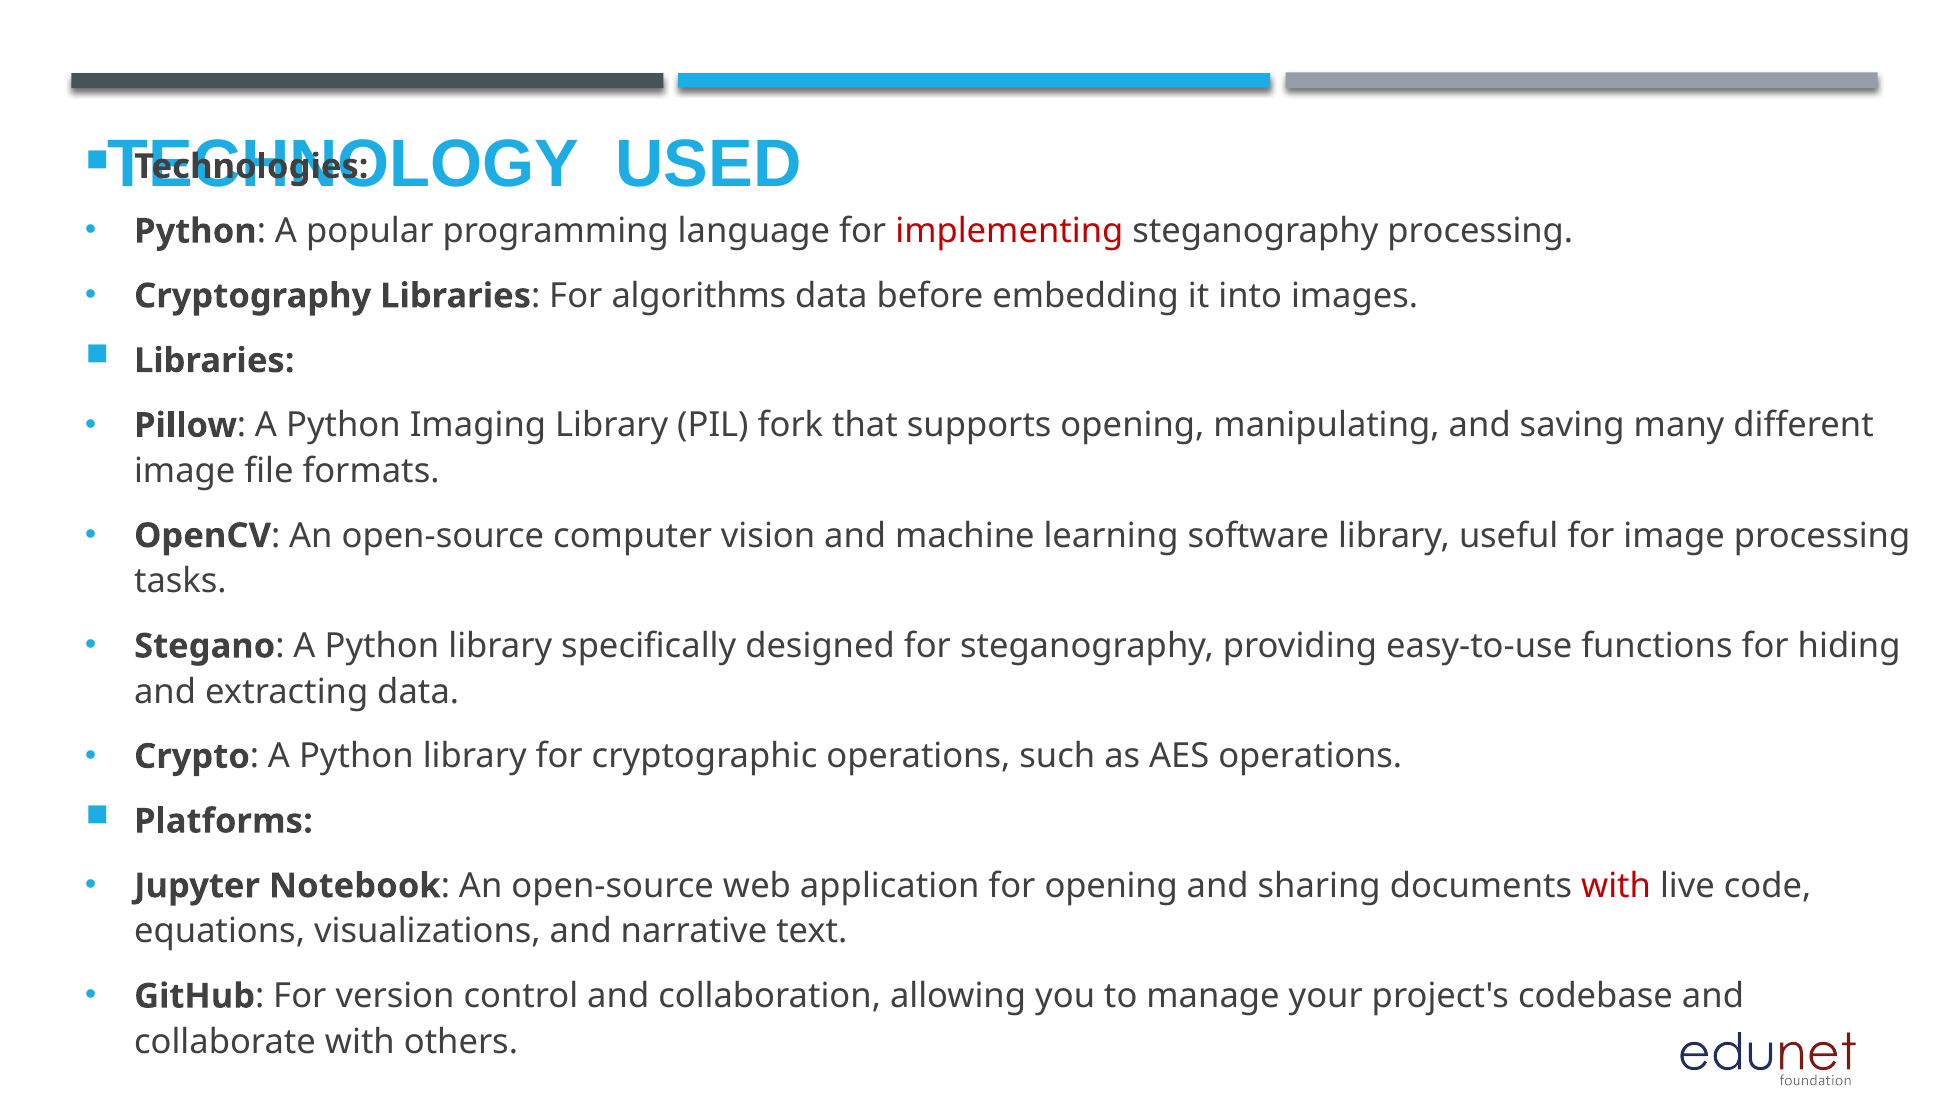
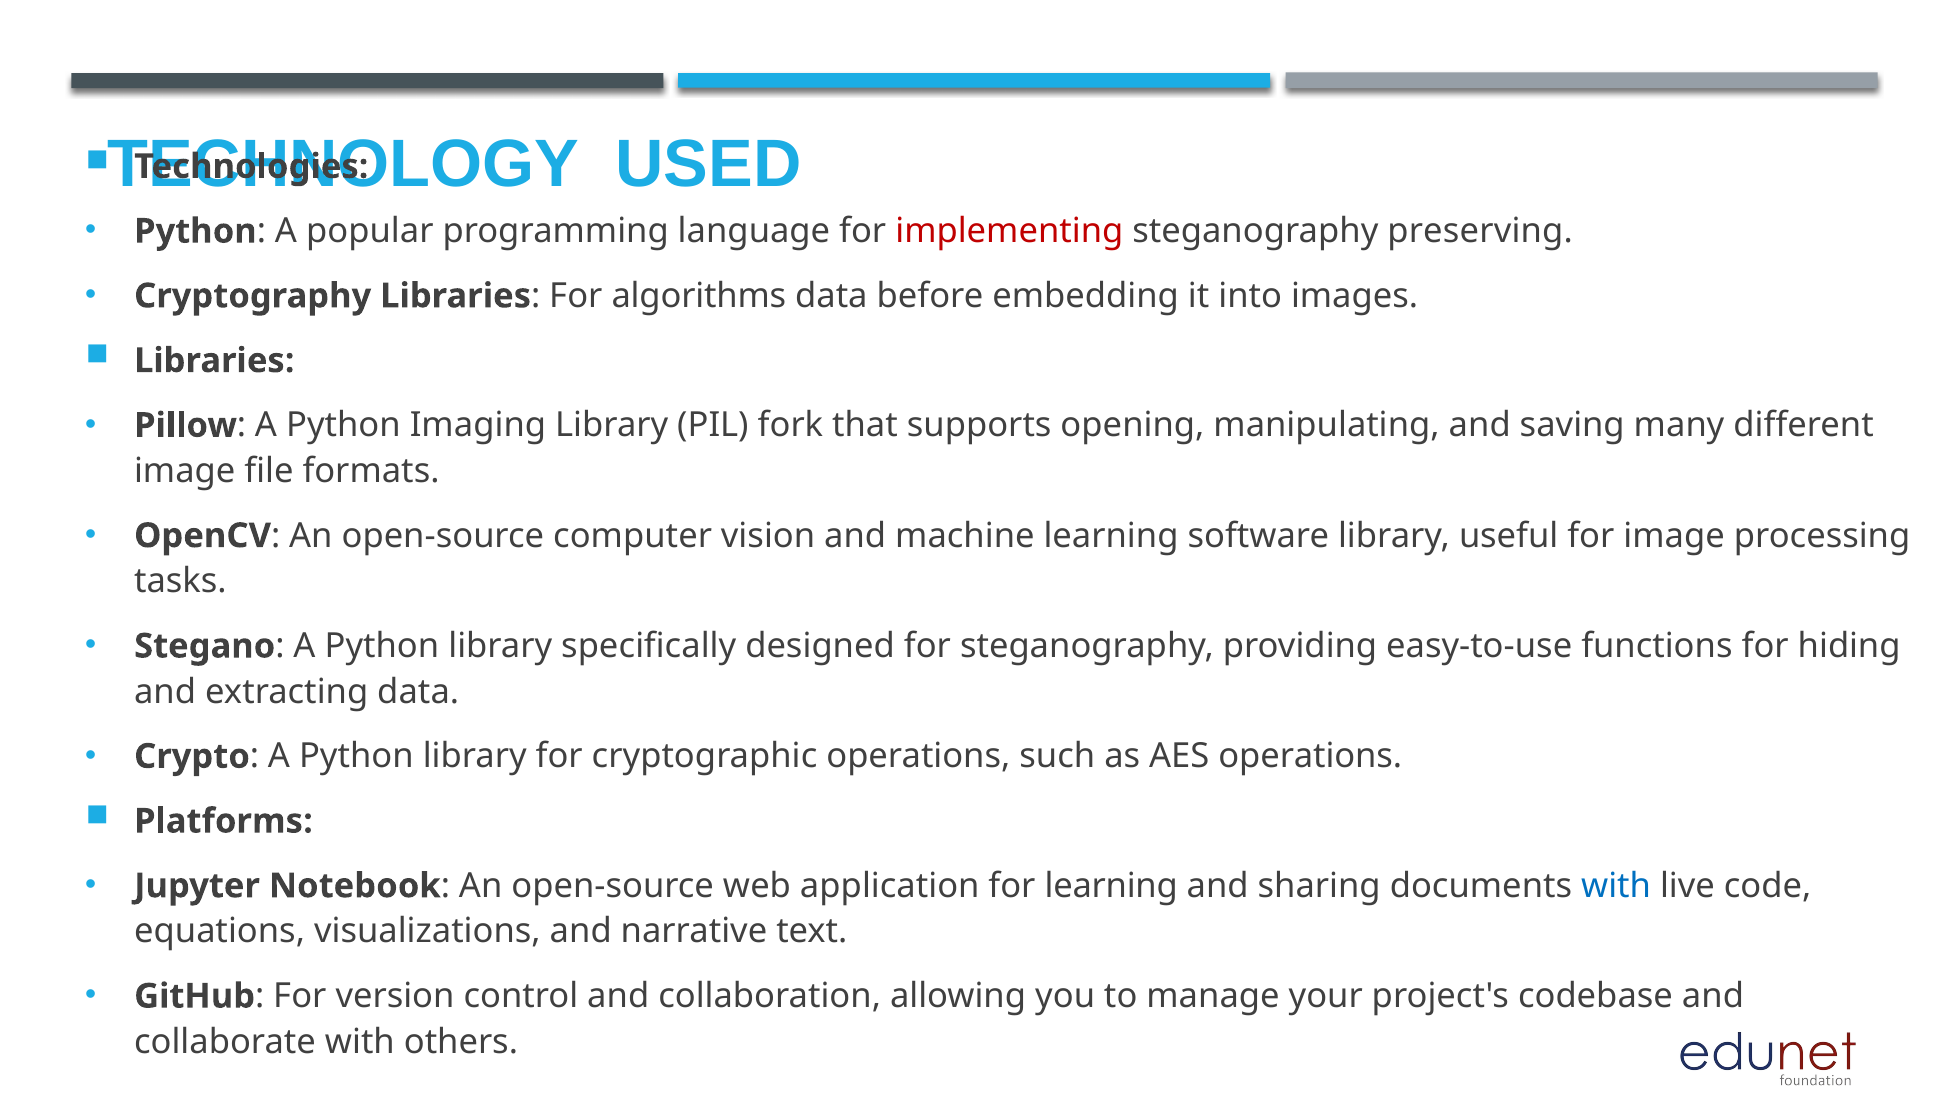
steganography processing: processing -> preserving
for opening: opening -> learning
with at (1616, 885) colour: red -> blue
